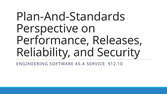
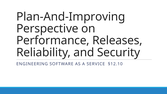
Plan-And-Standards: Plan-And-Standards -> Plan-And-Improving
